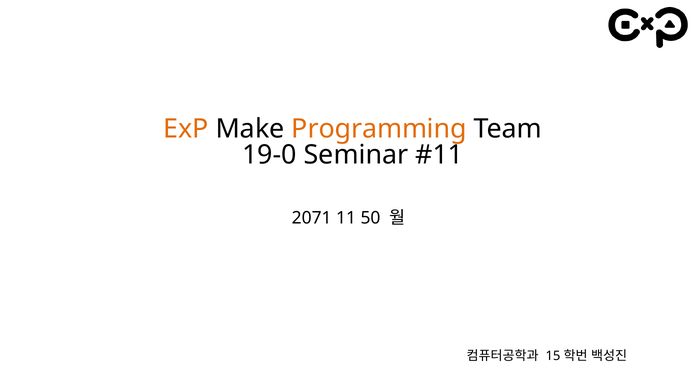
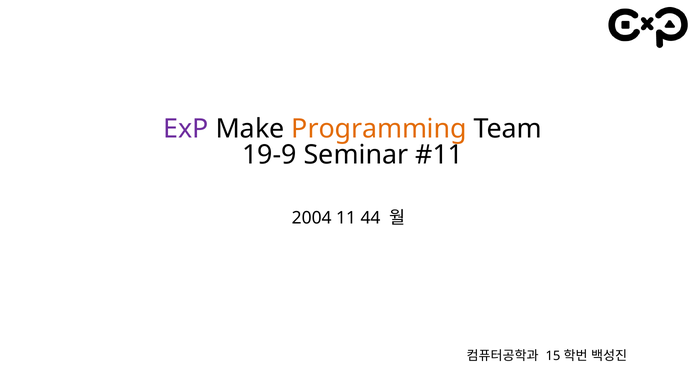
ExP colour: orange -> purple
19-0: 19-0 -> 19-9
2071: 2071 -> 2004
50: 50 -> 44
